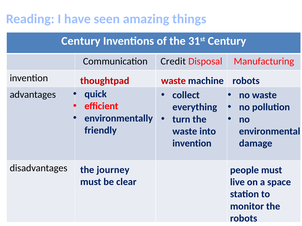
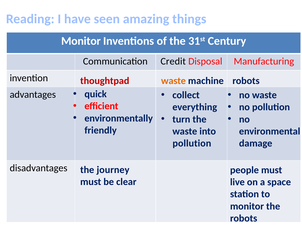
Century at (81, 41): Century -> Monitor
waste at (173, 81) colour: red -> orange
invention at (192, 144): invention -> pollution
